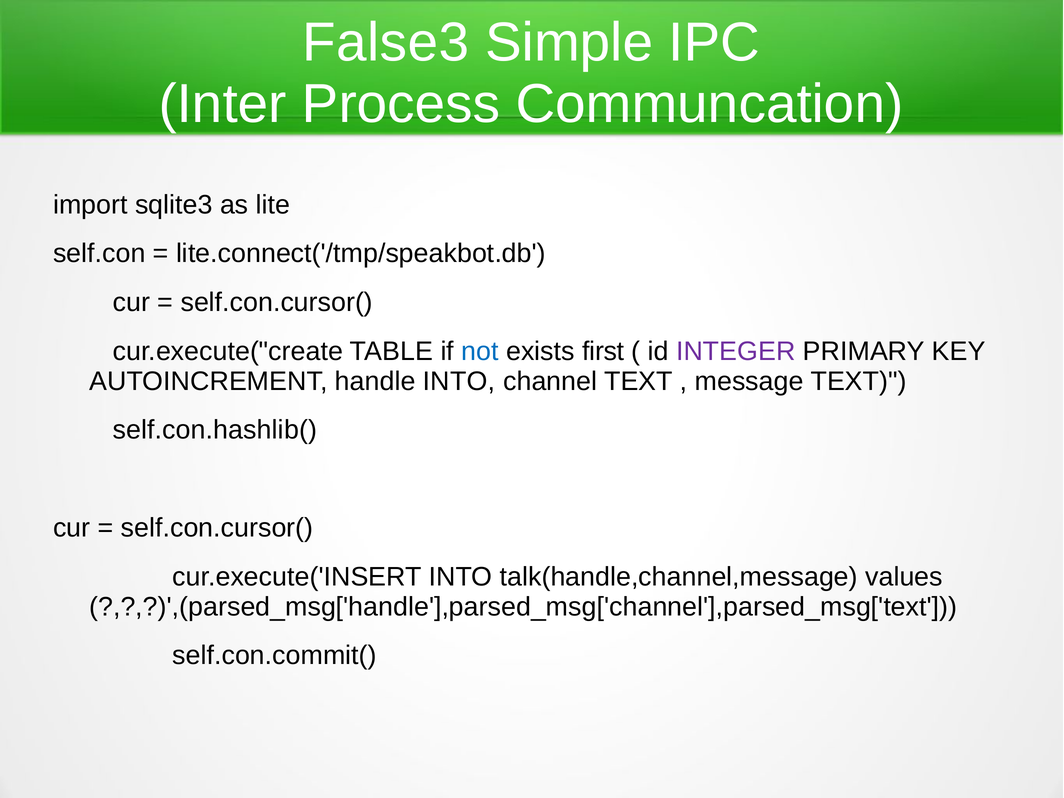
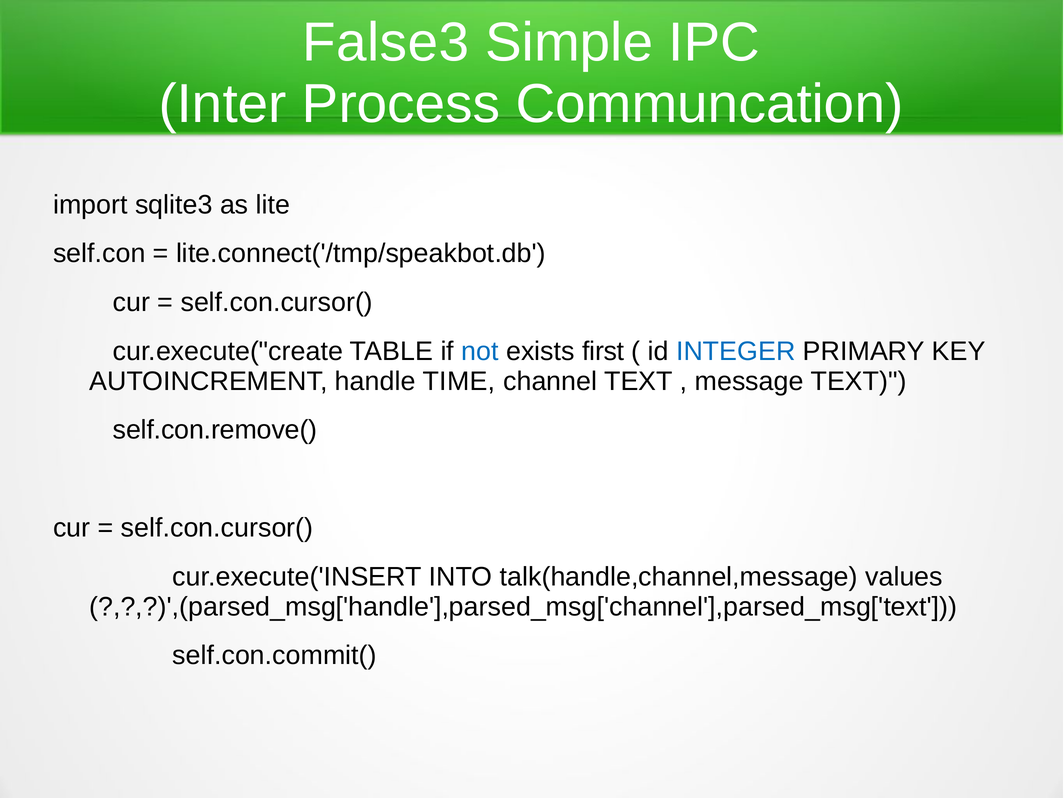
INTEGER colour: purple -> blue
handle INTO: INTO -> TIME
self.con.hashlib(: self.con.hashlib( -> self.con.remove(
